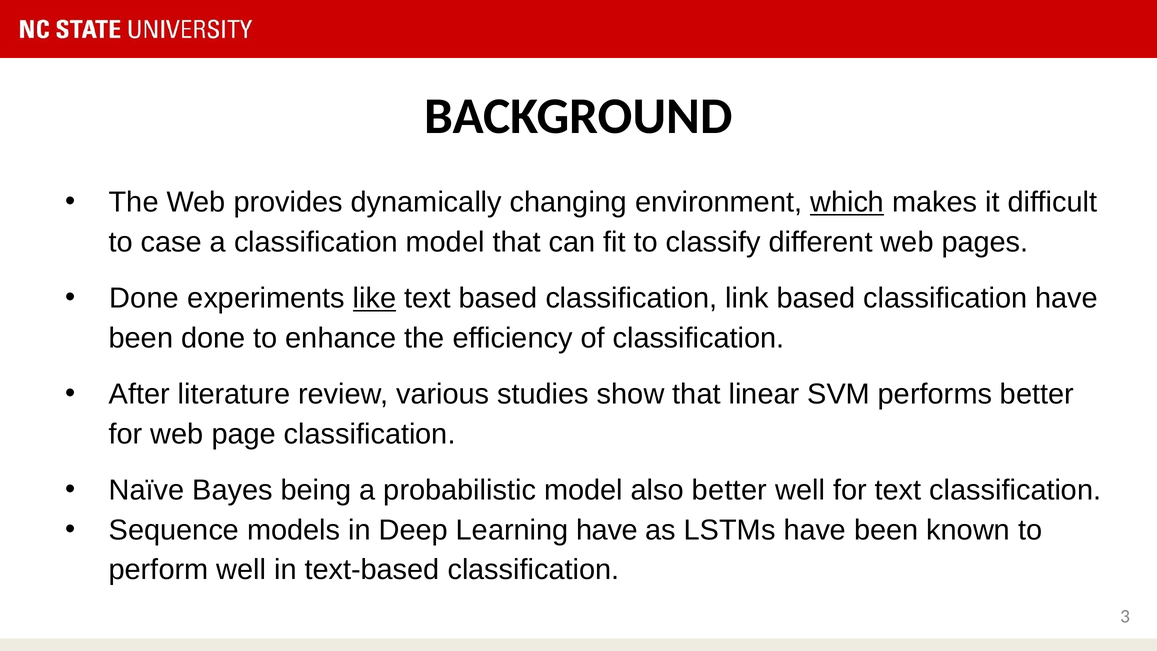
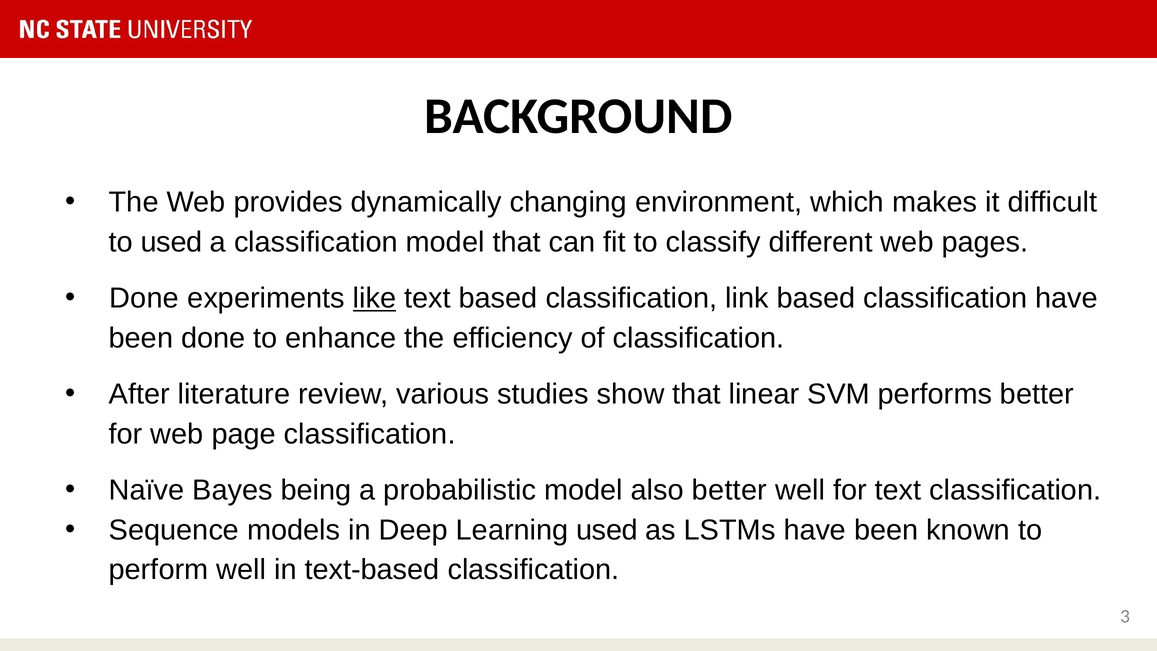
which underline: present -> none
to case: case -> used
Learning have: have -> used
